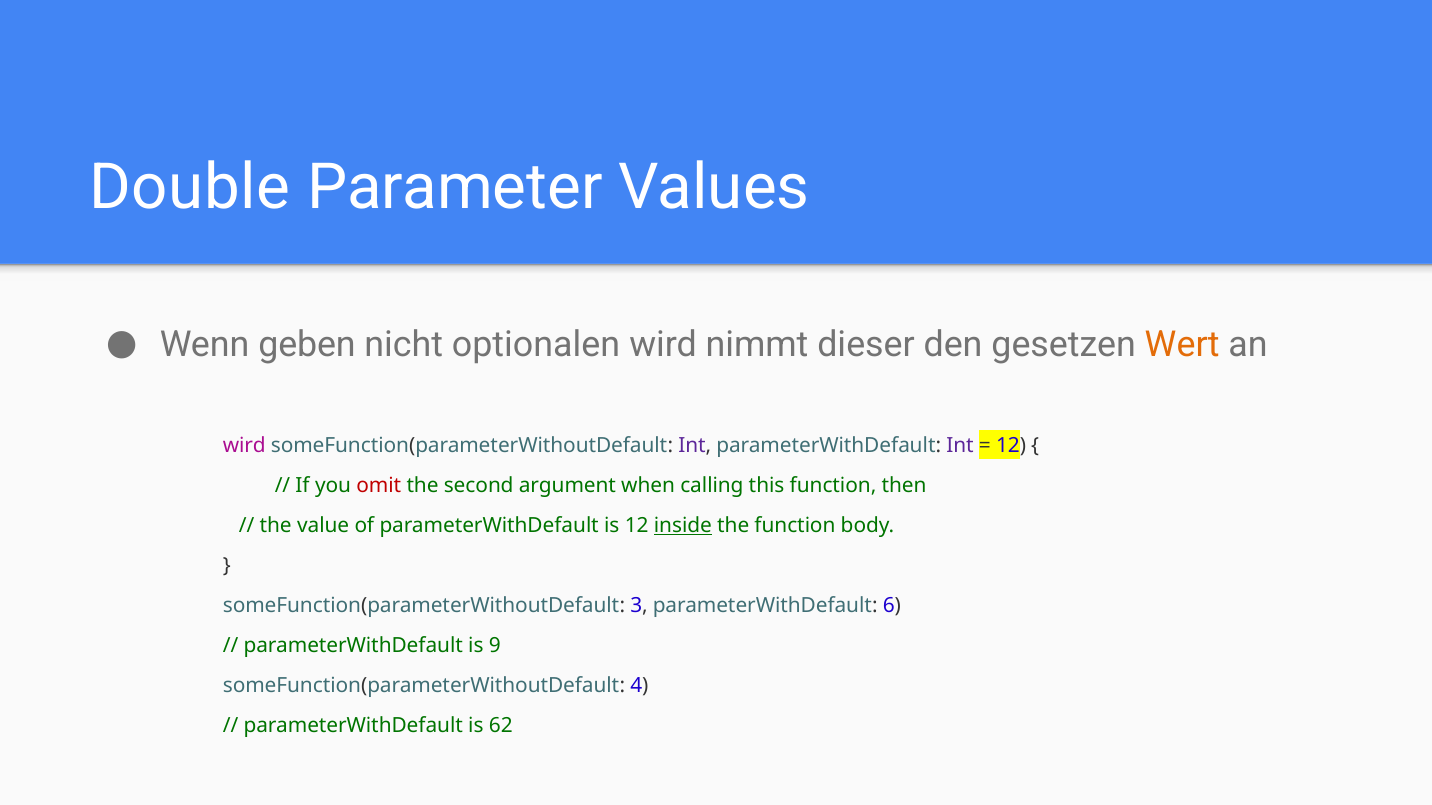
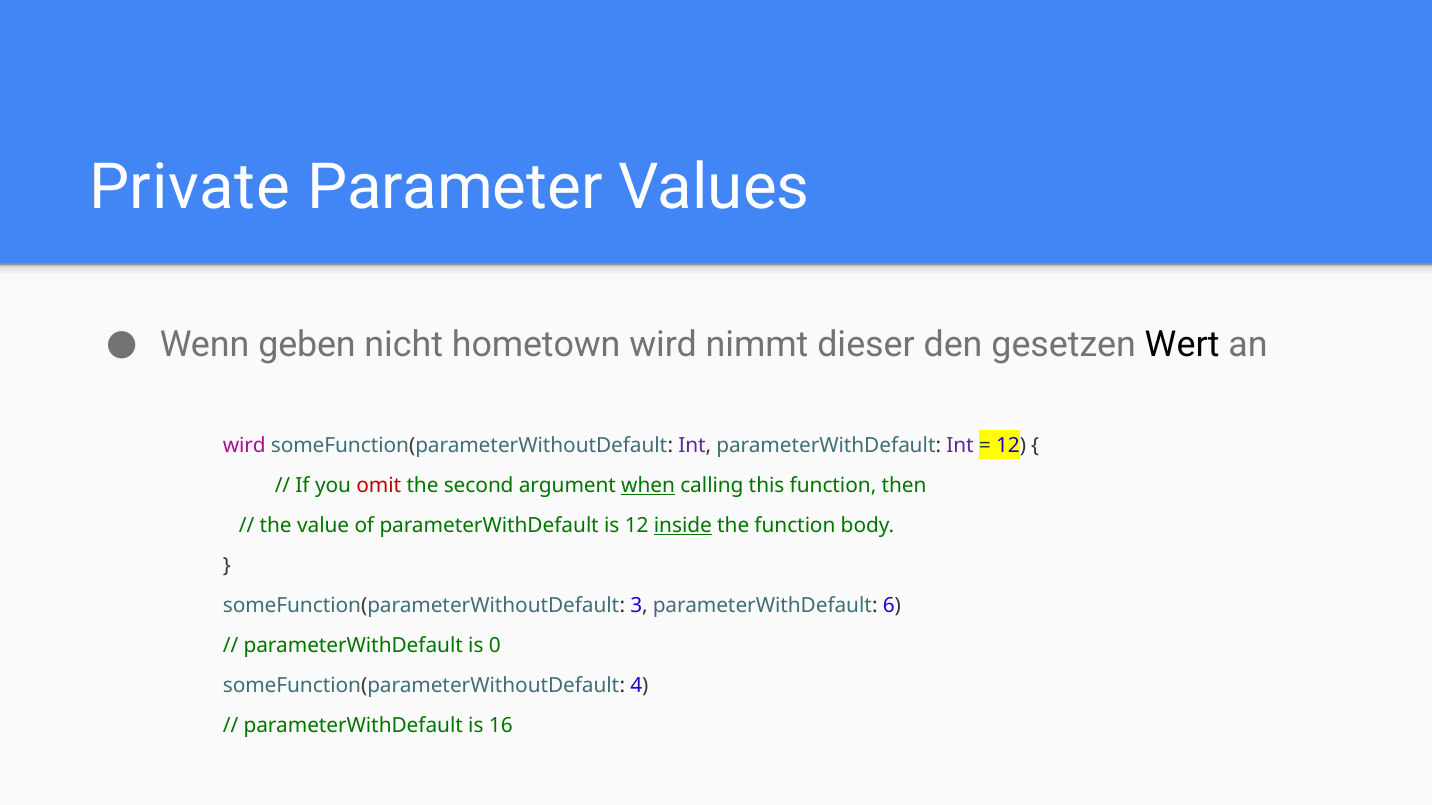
Double: Double -> Private
optionalen: optionalen -> hometown
Wert colour: orange -> black
when underline: none -> present
9: 9 -> 0
62: 62 -> 16
